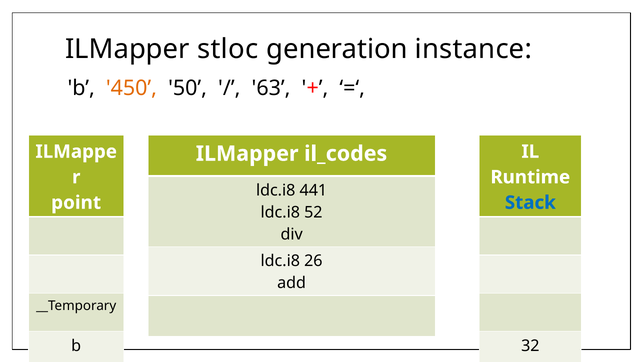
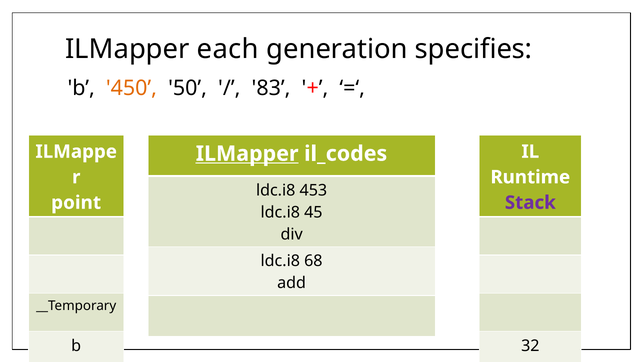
stloc: stloc -> each
instance: instance -> specifies
63: 63 -> 83
ILMapper at (247, 154) underline: none -> present
441: 441 -> 453
Stack colour: blue -> purple
52: 52 -> 45
26: 26 -> 68
